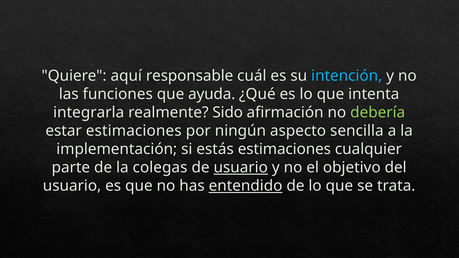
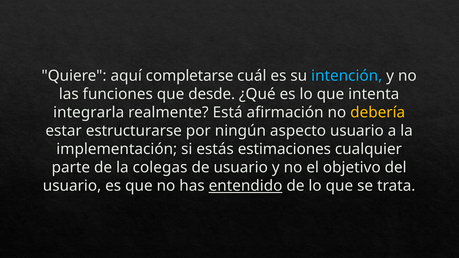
responsable: responsable -> completarse
ayuda: ayuda -> desde
Sido: Sido -> Está
debería colour: light green -> yellow
estar estimaciones: estimaciones -> estructurarse
aspecto sencilla: sencilla -> usuario
usuario at (241, 168) underline: present -> none
